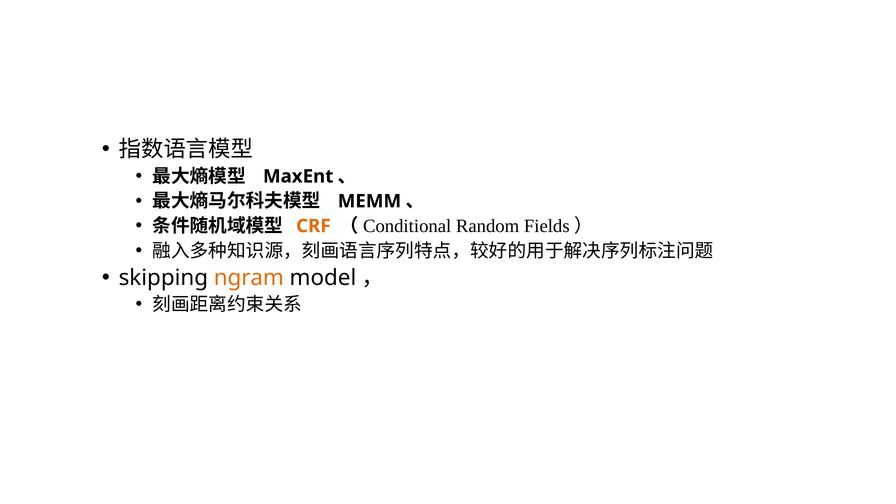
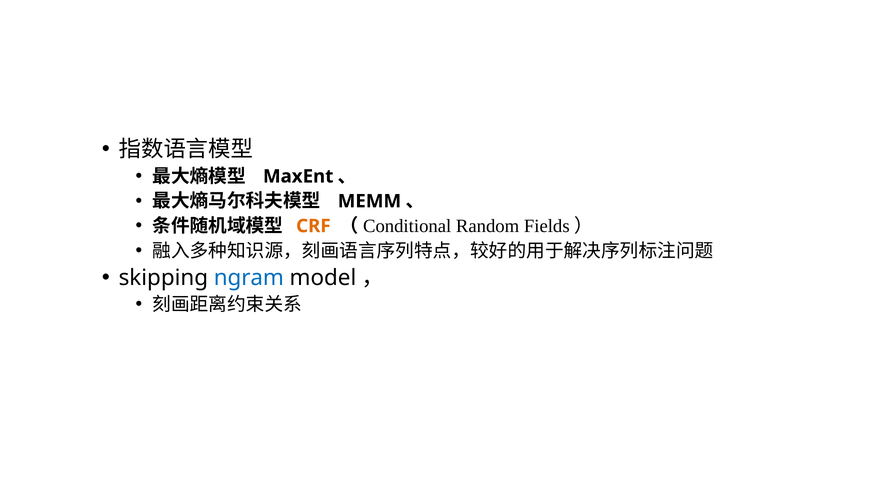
ngram colour: orange -> blue
